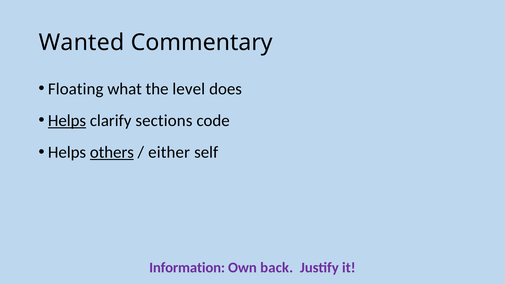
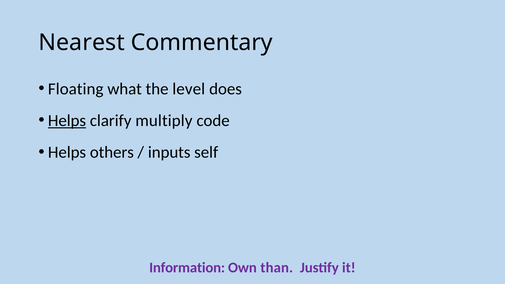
Wanted: Wanted -> Nearest
sections: sections -> multiply
others underline: present -> none
either: either -> inputs
back: back -> than
